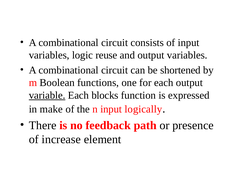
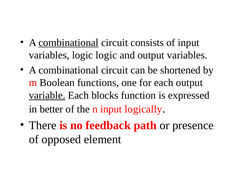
combinational at (69, 43) underline: none -> present
logic reuse: reuse -> logic
make: make -> better
increase: increase -> opposed
